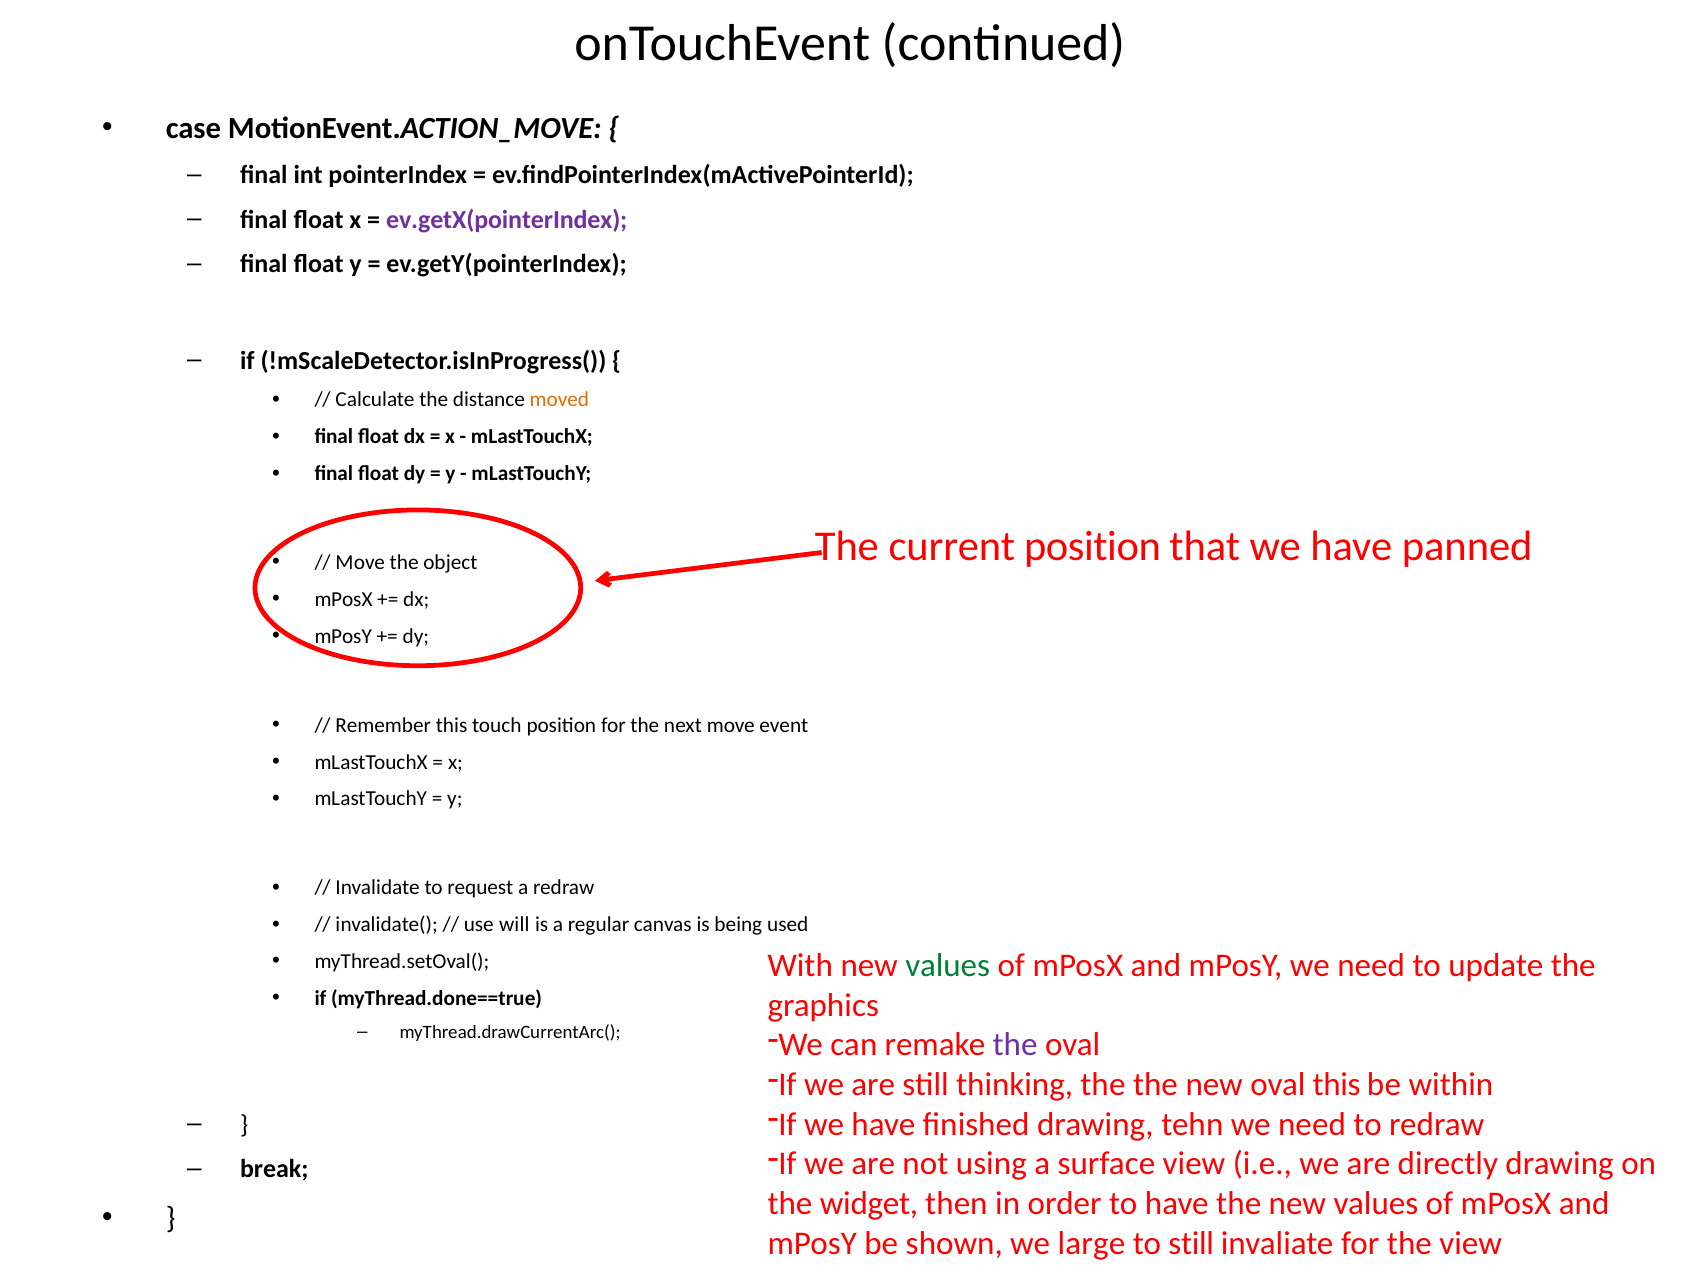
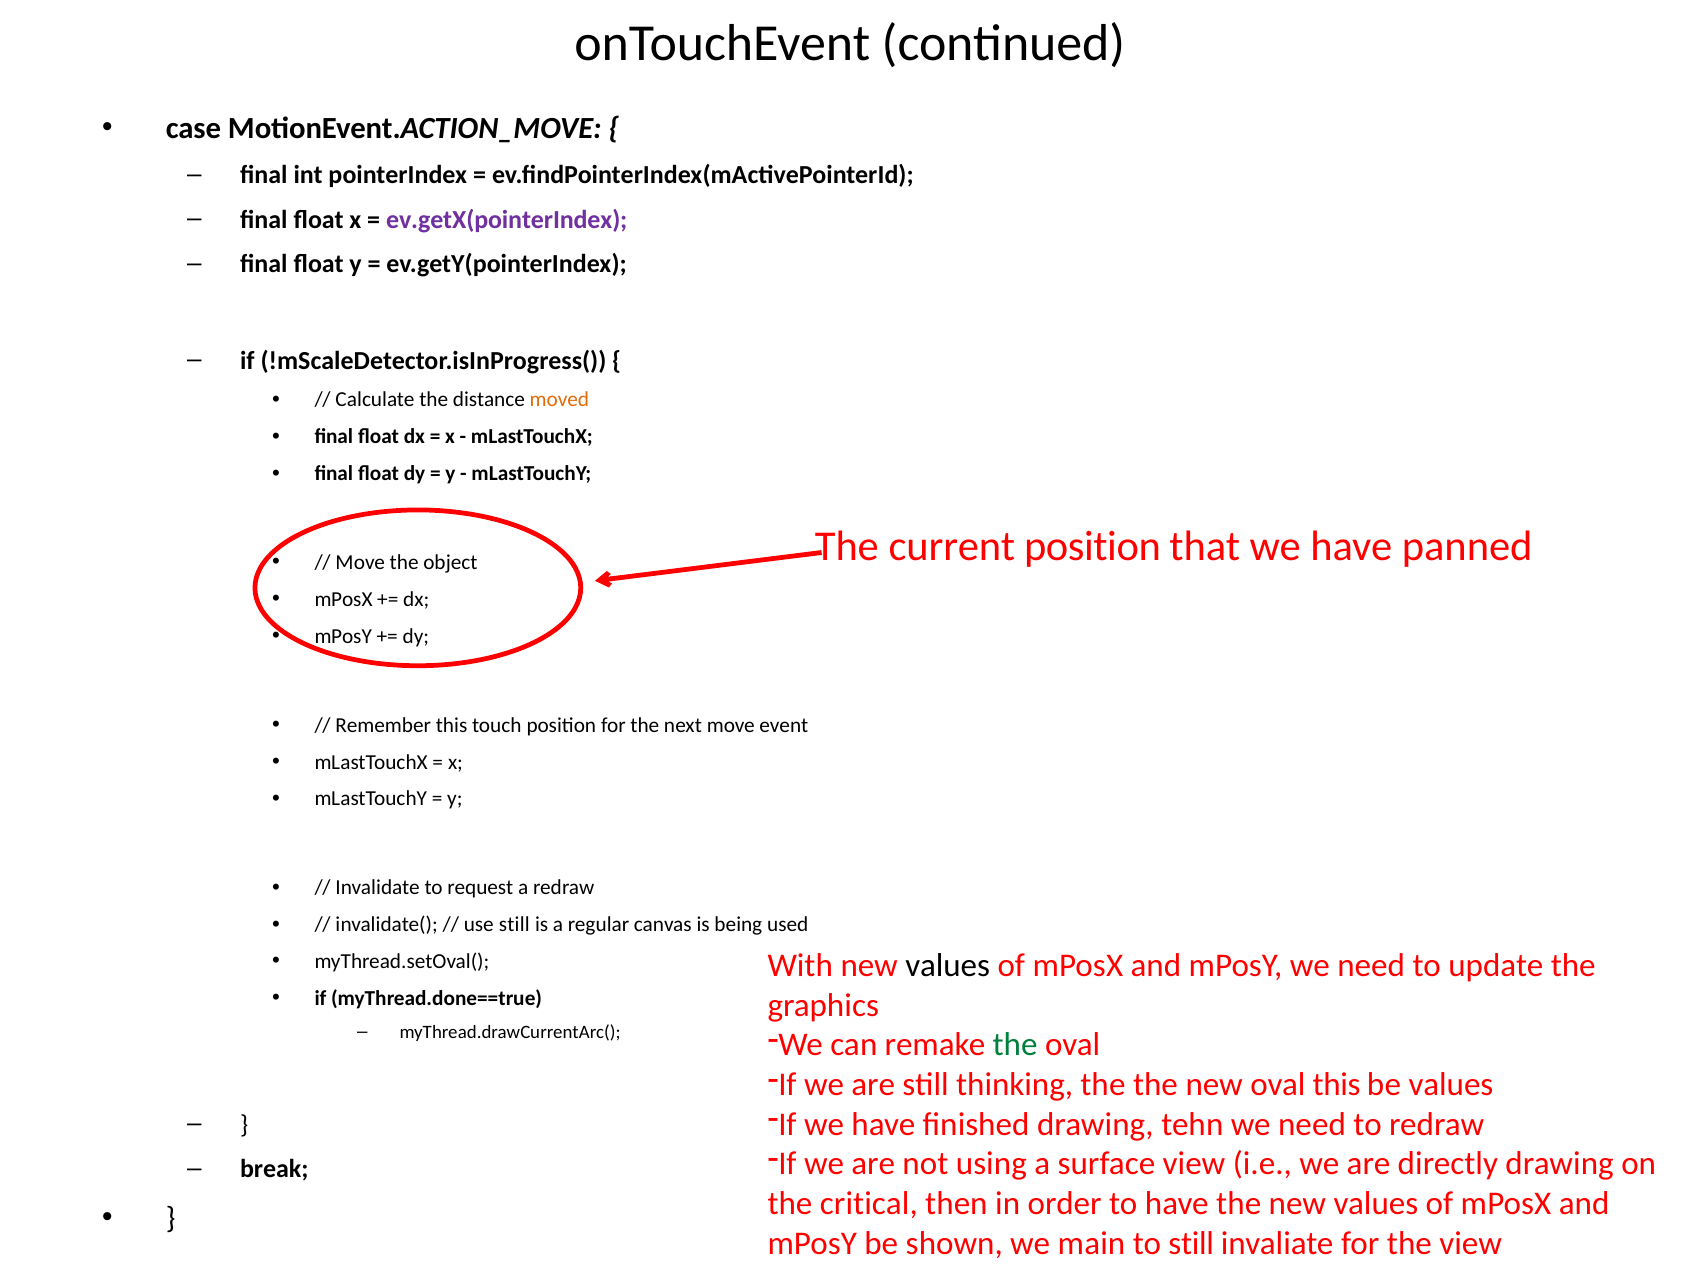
use will: will -> still
values at (948, 965) colour: green -> black
the at (1015, 1045) colour: purple -> green
be within: within -> values
widget: widget -> critical
large: large -> main
